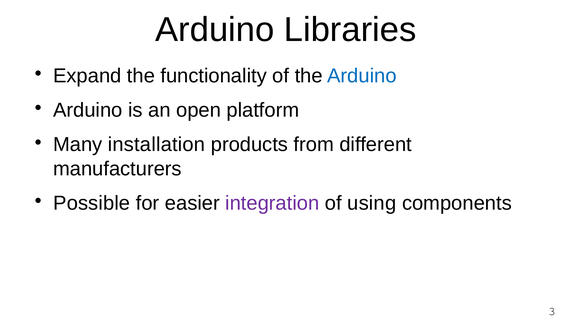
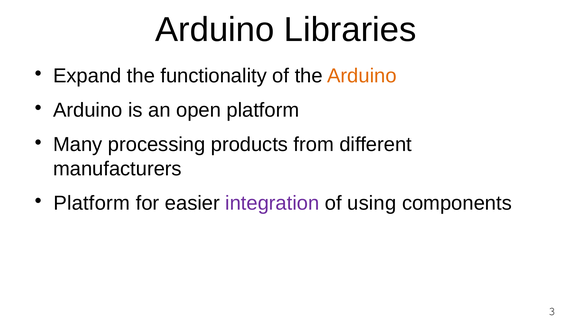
Arduino at (362, 76) colour: blue -> orange
installation: installation -> processing
Possible at (92, 203): Possible -> Platform
